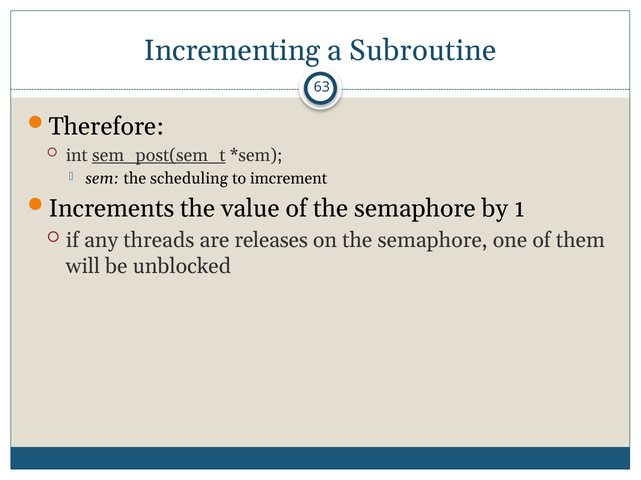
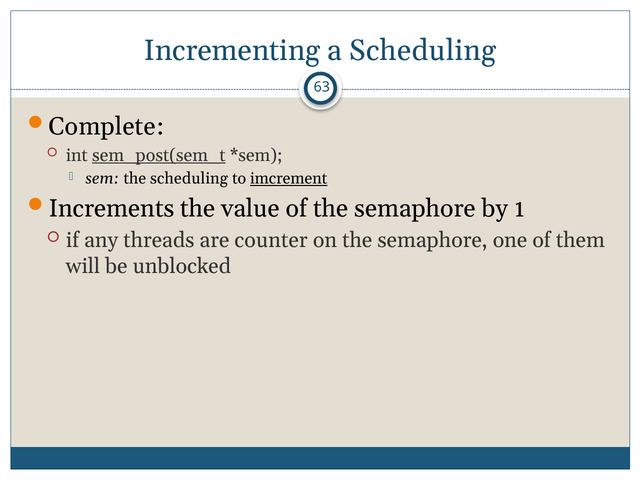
a Subroutine: Subroutine -> Scheduling
Therefore: Therefore -> Complete
imcrement underline: none -> present
releases: releases -> counter
